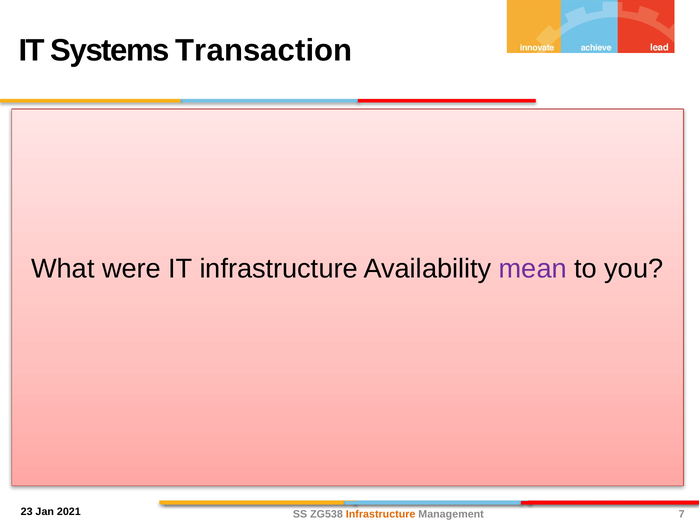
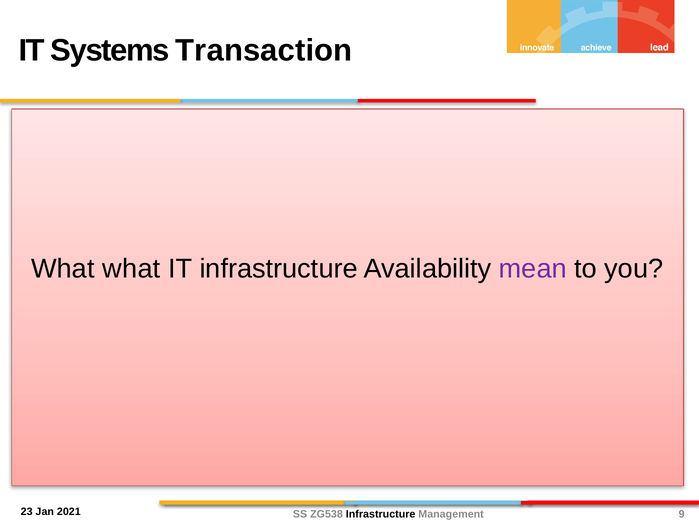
What were: were -> what
Infrastructure at (381, 515) colour: orange -> black
7: 7 -> 9
